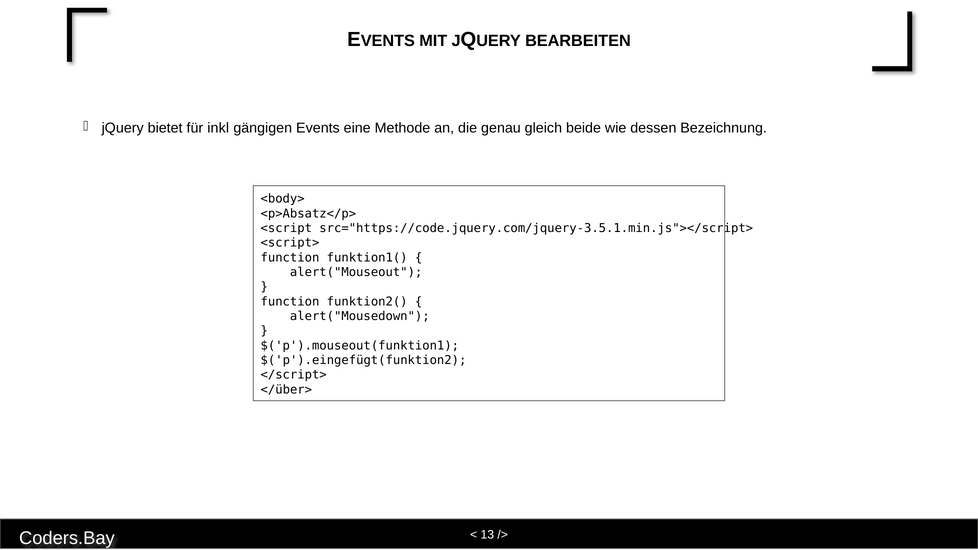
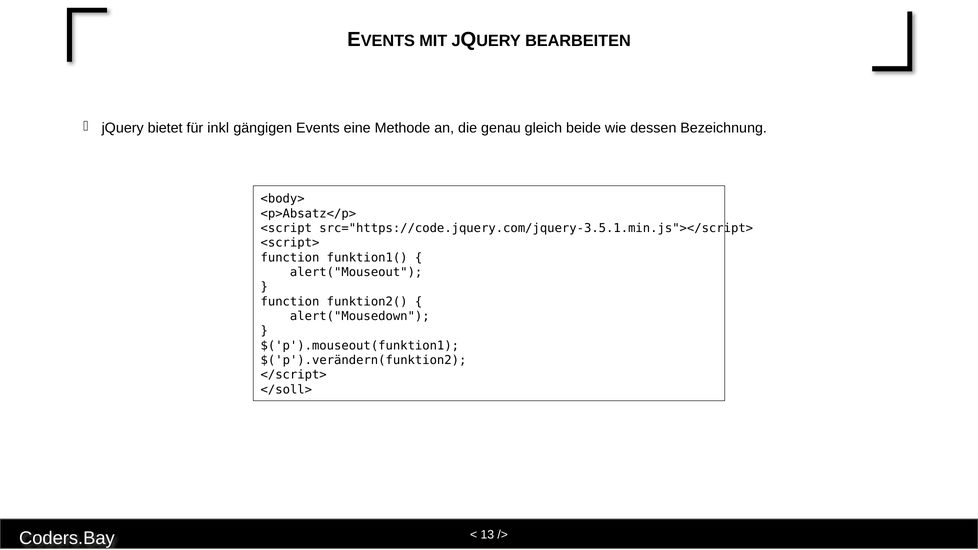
$('p').eingefügt(funktion2: $('p').eingefügt(funktion2 -> $('p').verändern(funktion2
</über>: </über> -> </soll>
